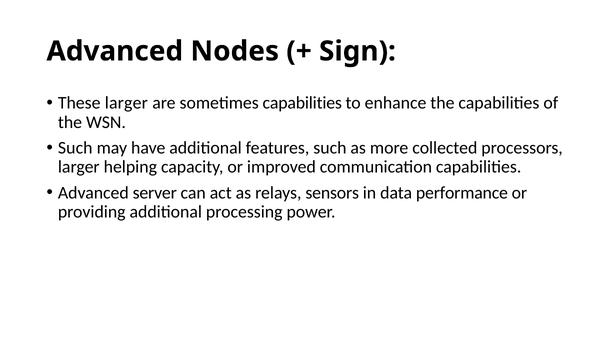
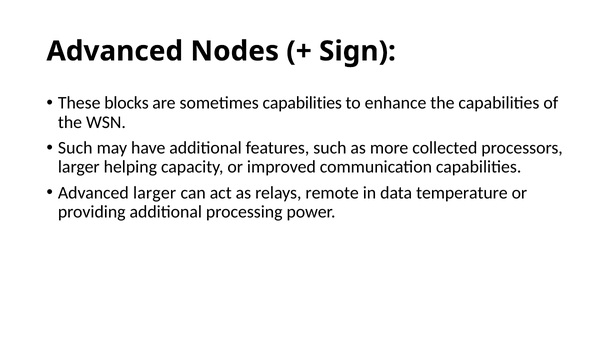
These larger: larger -> blocks
Advanced server: server -> larger
sensors: sensors -> remote
performance: performance -> temperature
